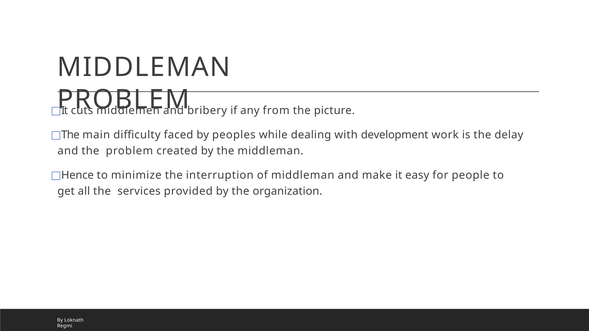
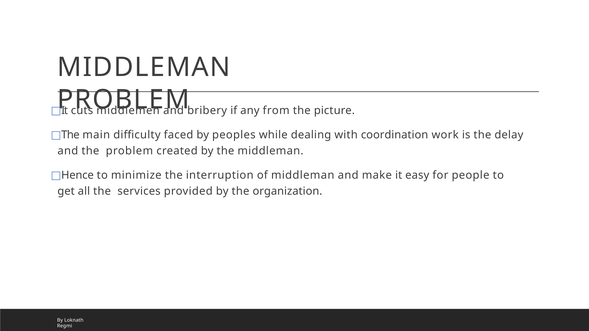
development: development -> coordination
